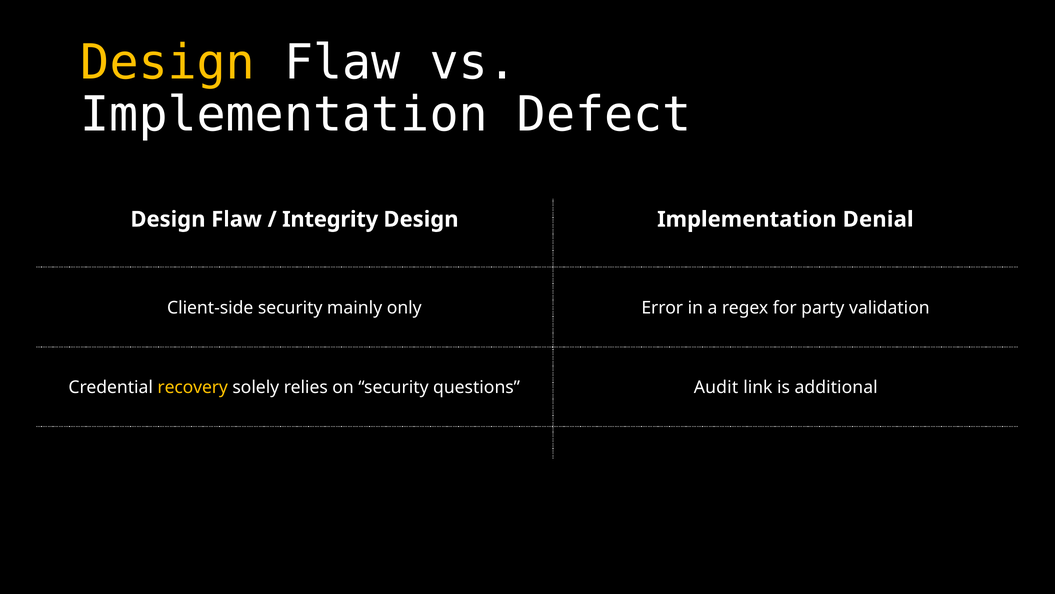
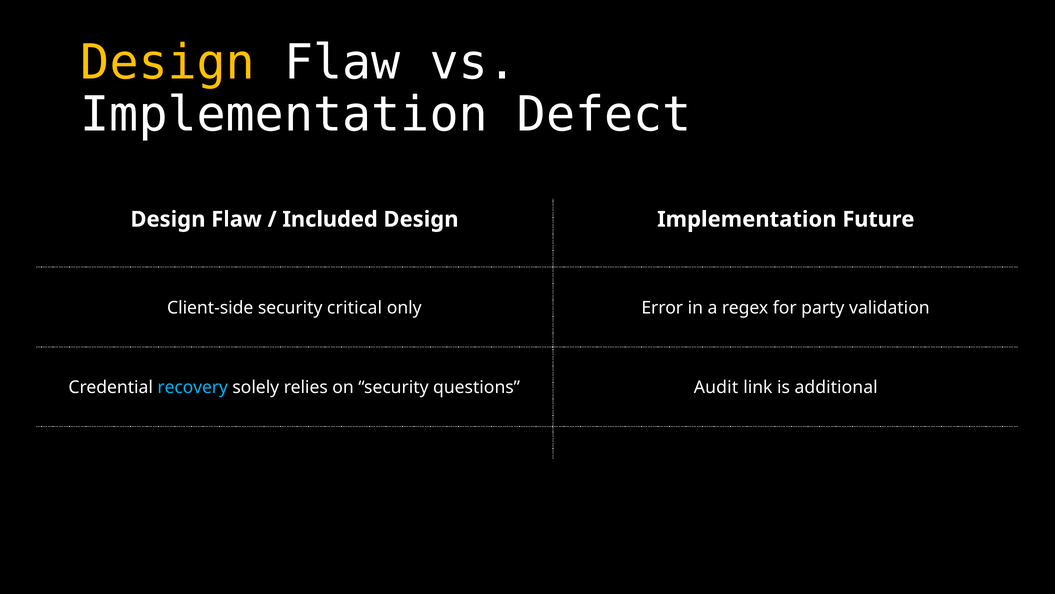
Integrity: Integrity -> Included
Denial: Denial -> Future
mainly: mainly -> critical
recovery colour: yellow -> light blue
